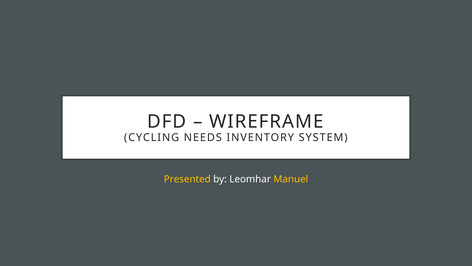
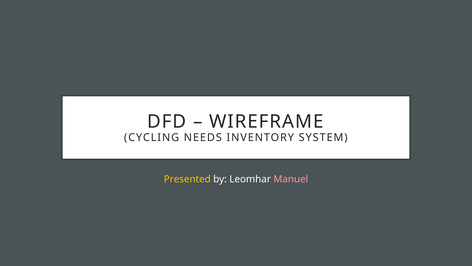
Manuel colour: yellow -> pink
